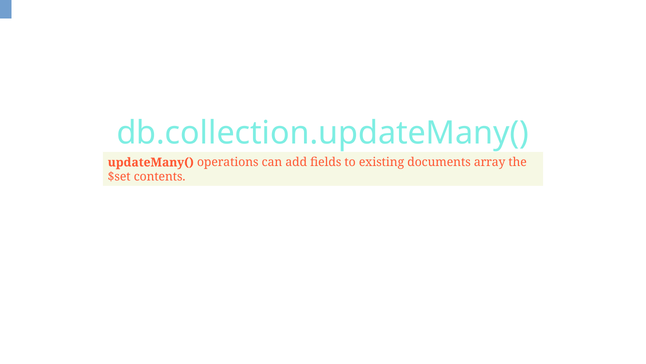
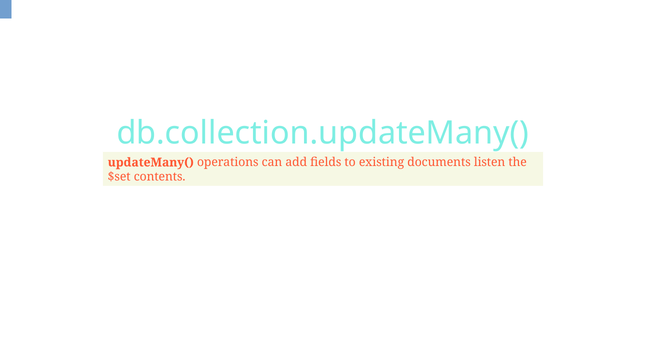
array: array -> listen
